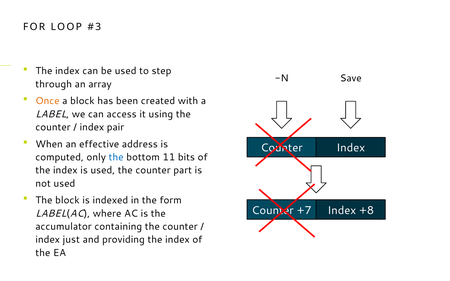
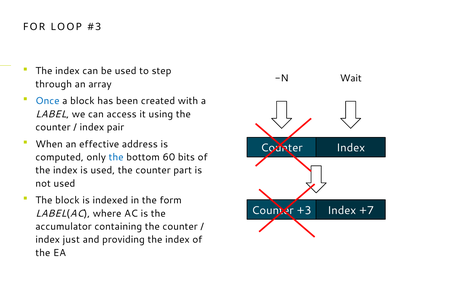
Save: Save -> Wait
Once colour: orange -> blue
11: 11 -> 60
+7: +7 -> +3
+8: +8 -> +7
